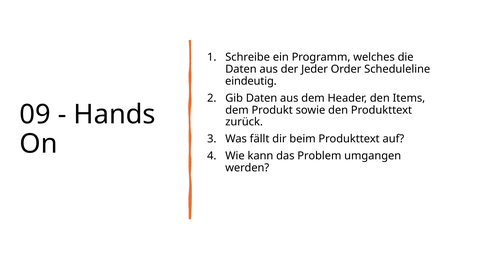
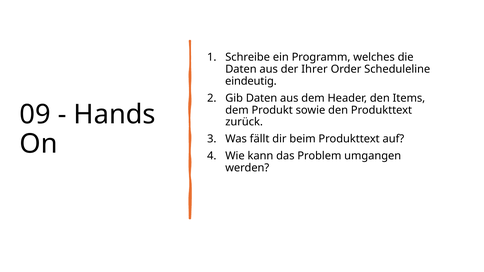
Jeder: Jeder -> Ihrer
